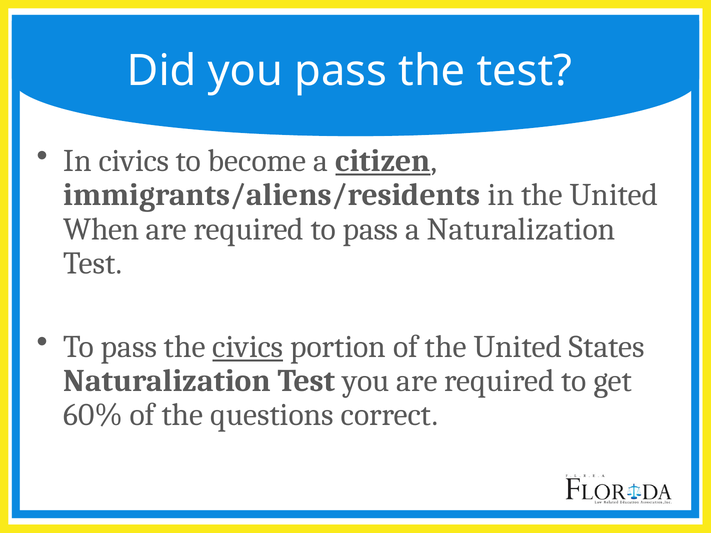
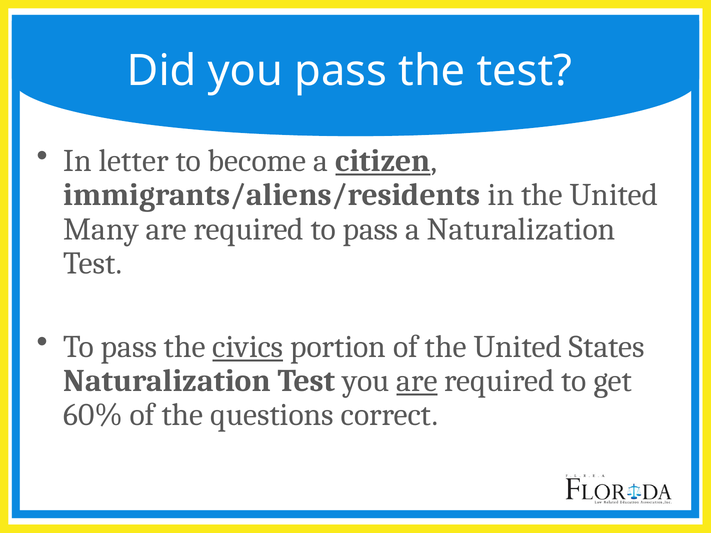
In civics: civics -> letter
When: When -> Many
are at (417, 381) underline: none -> present
